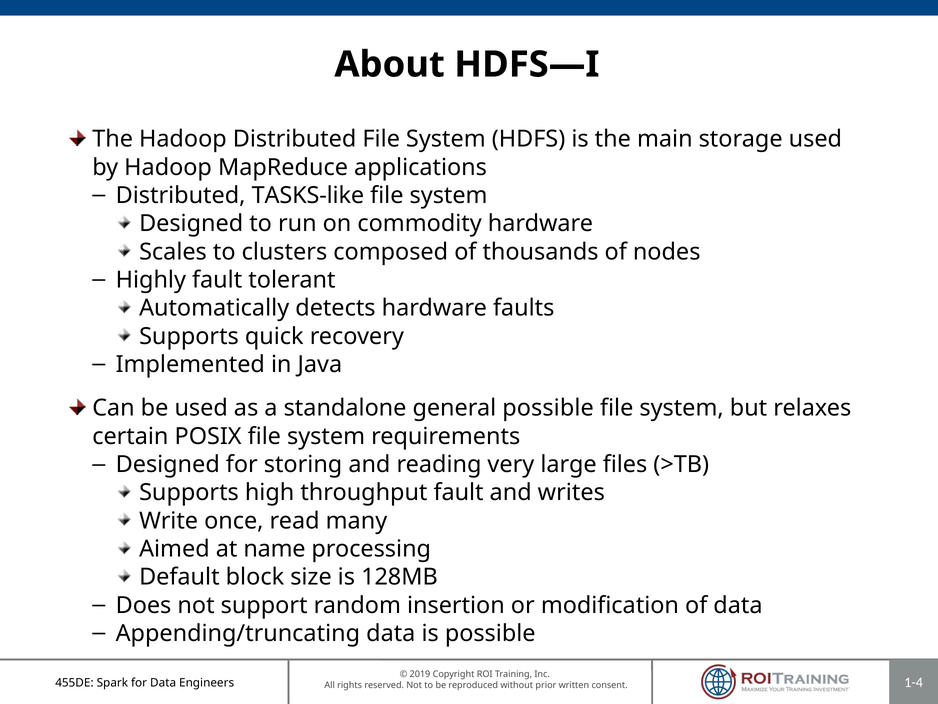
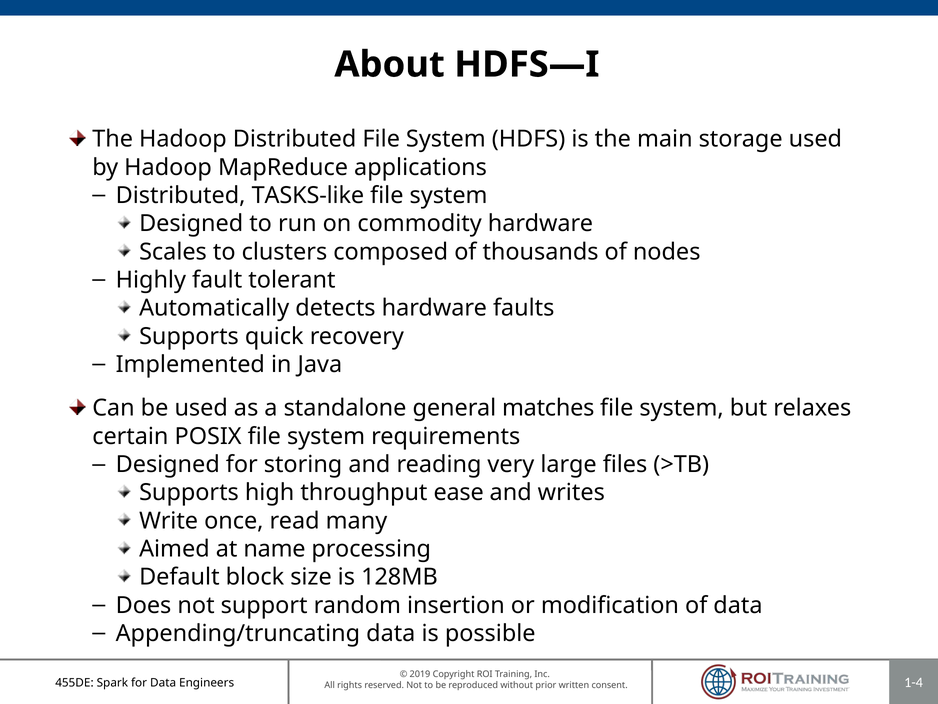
general possible: possible -> matches
throughput fault: fault -> ease
